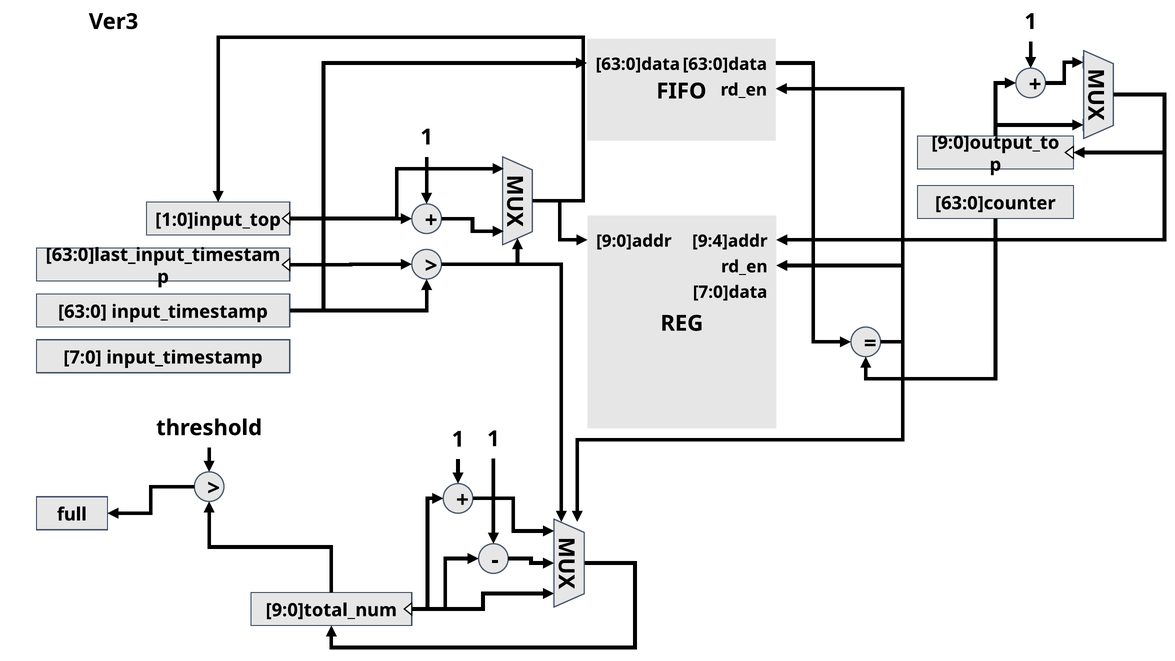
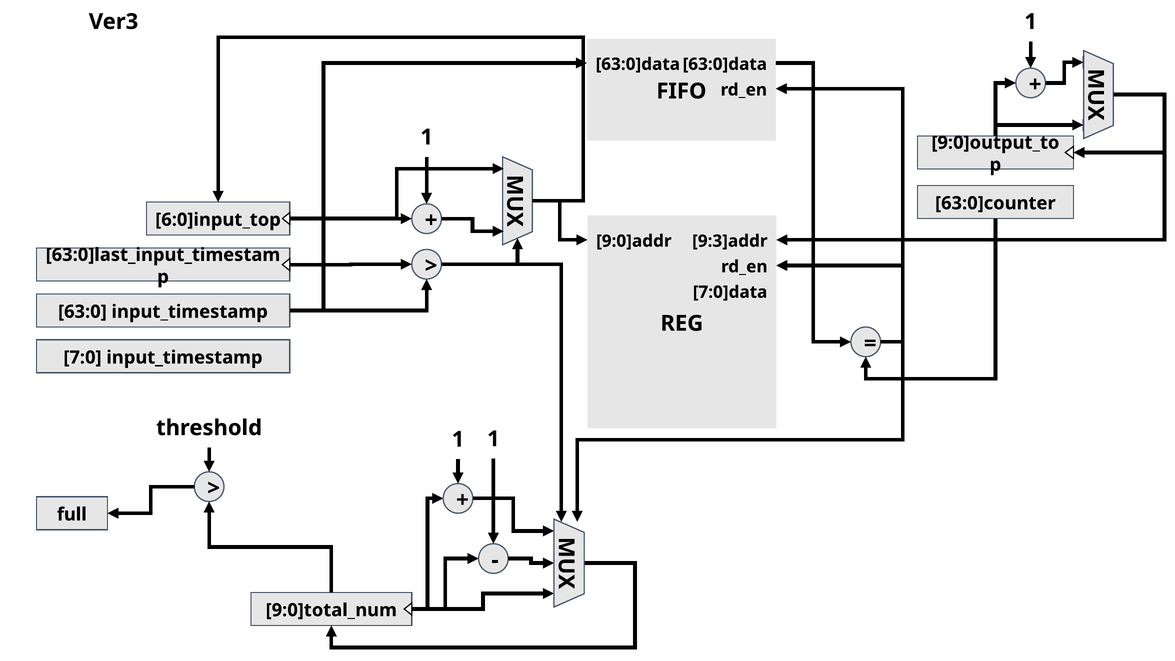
1:0]input_top: 1:0]input_top -> 6:0]input_top
9:4]addr: 9:4]addr -> 9:3]addr
